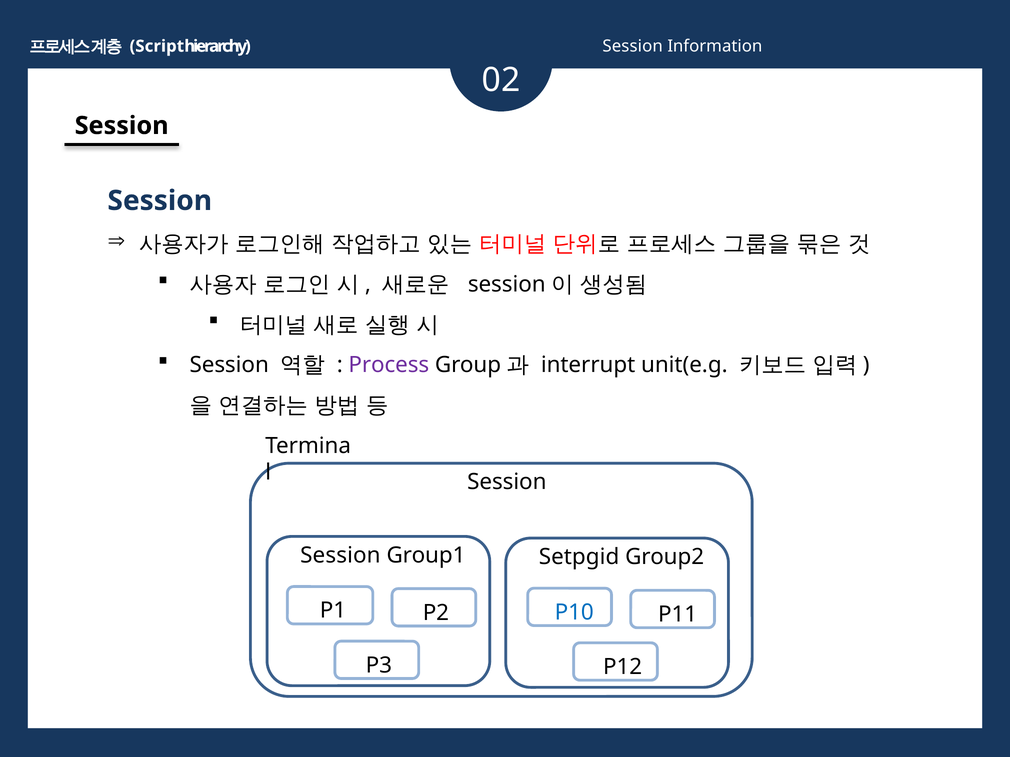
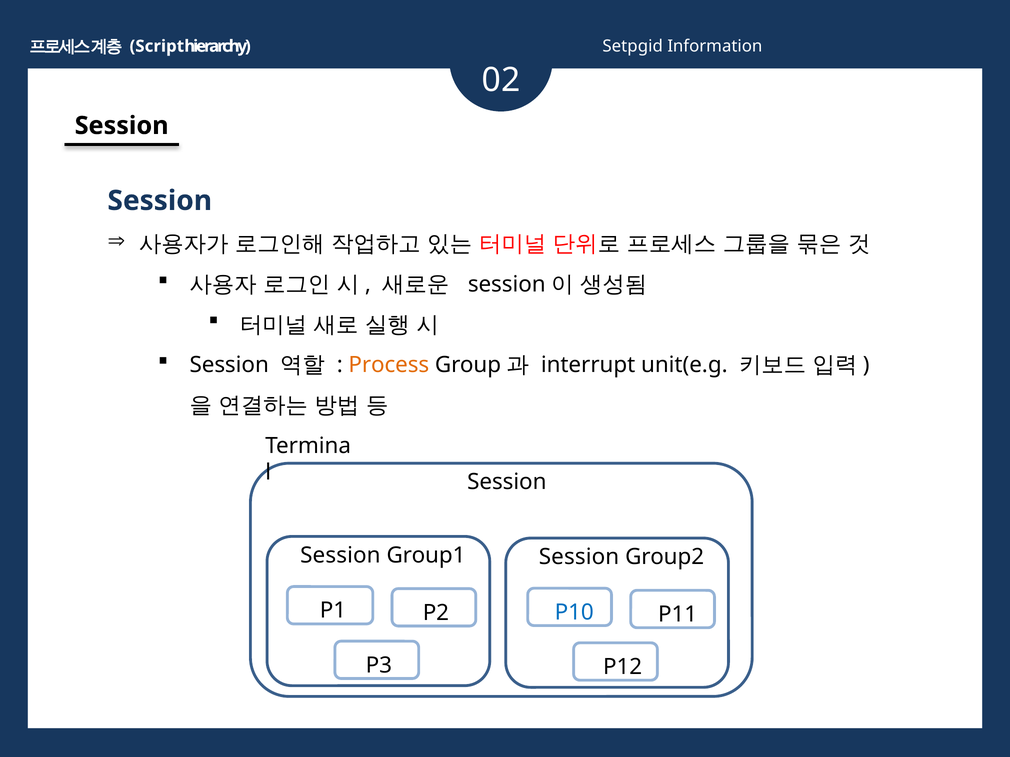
Session at (633, 46): Session -> Setpgid
Process colour: purple -> orange
Setpgid at (579, 557): Setpgid -> Session
